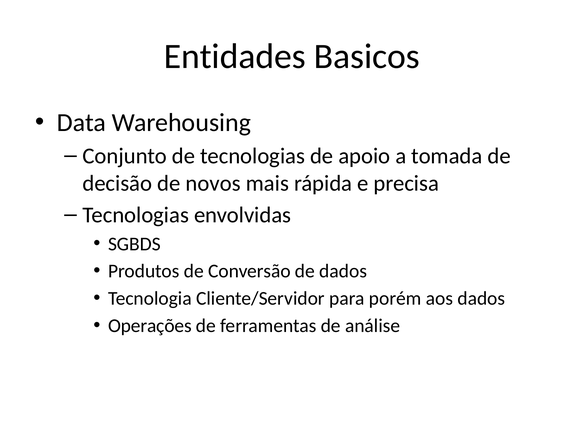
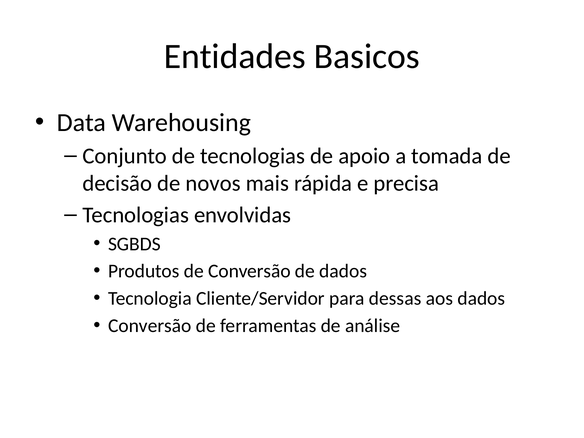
porém: porém -> dessas
Operações at (150, 326): Operações -> Conversão
